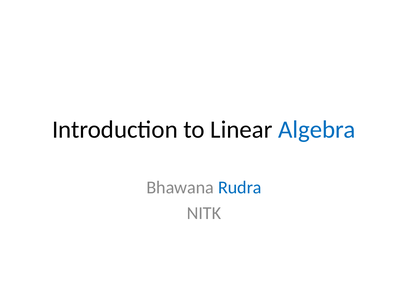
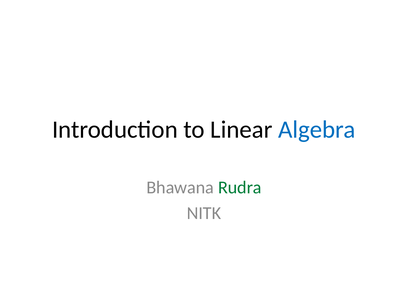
Rudra colour: blue -> green
